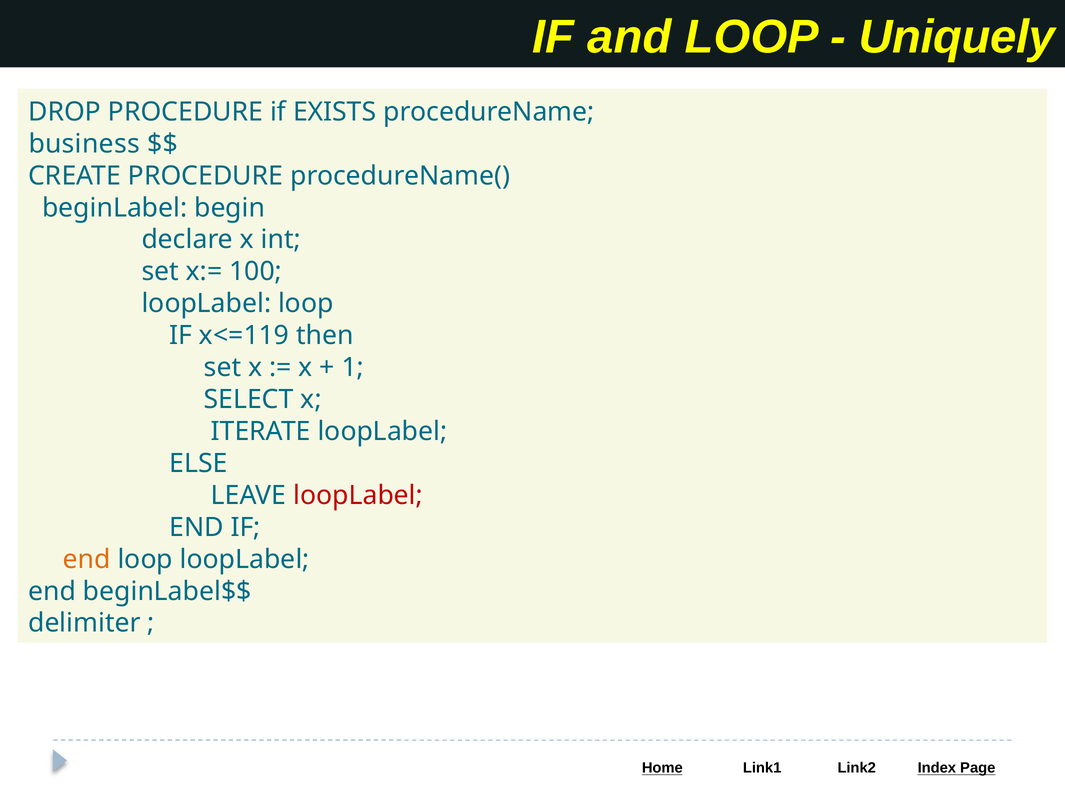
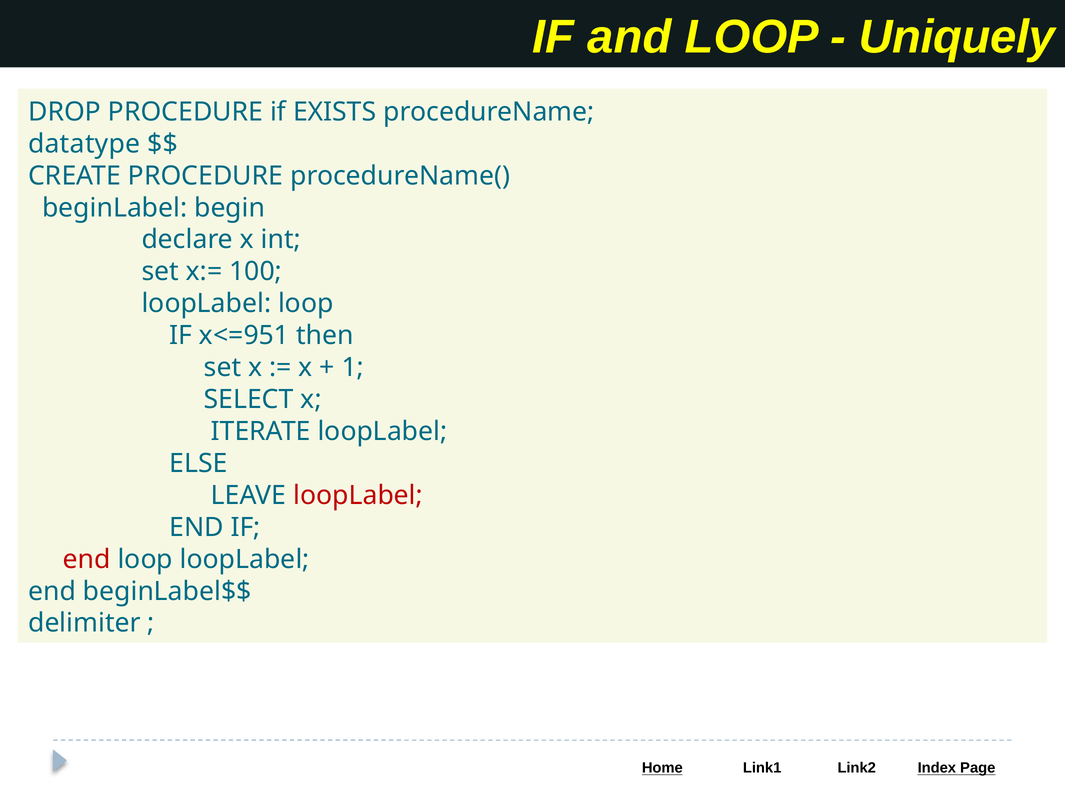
business: business -> datatype
x<=119: x<=119 -> x<=951
end at (87, 559) colour: orange -> red
